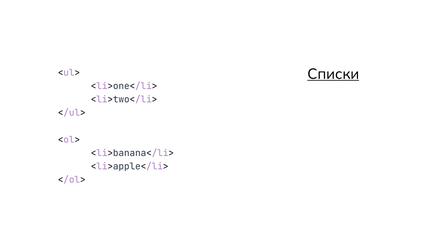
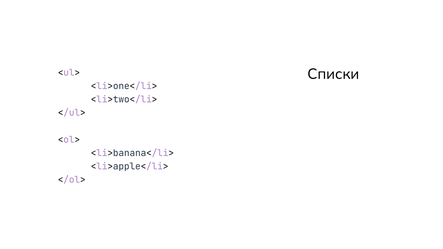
Списки underline: present -> none
